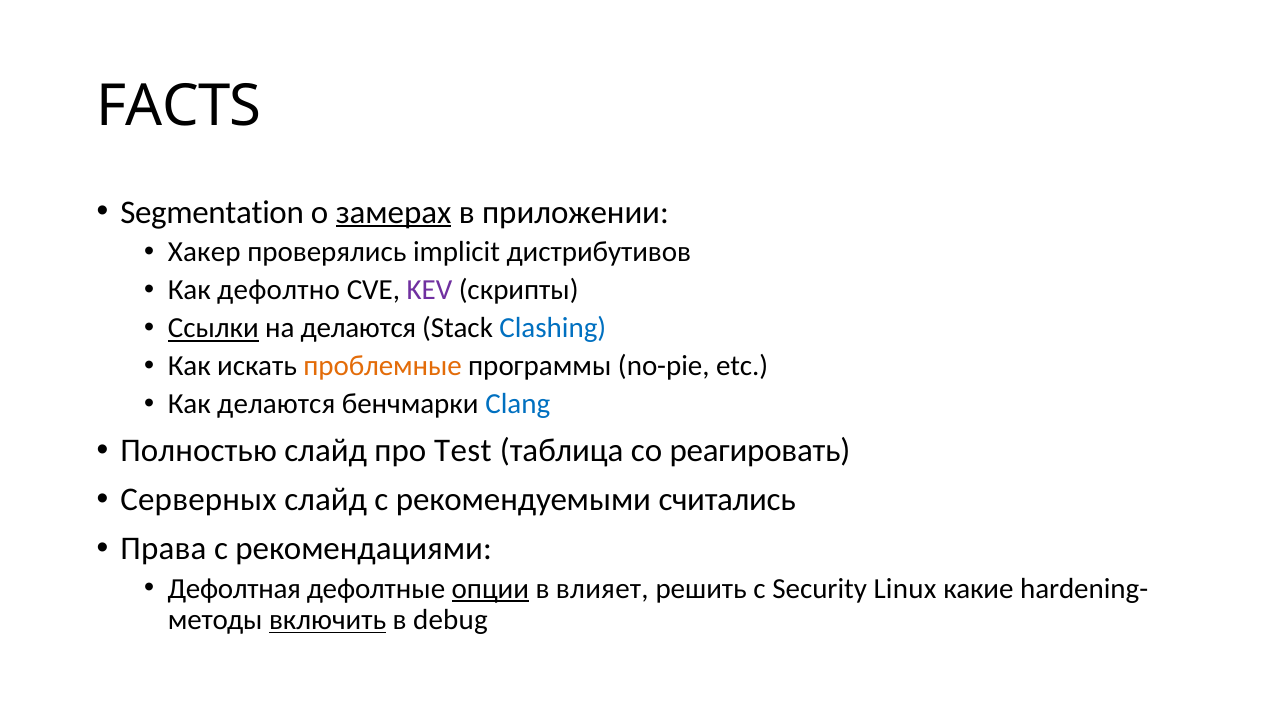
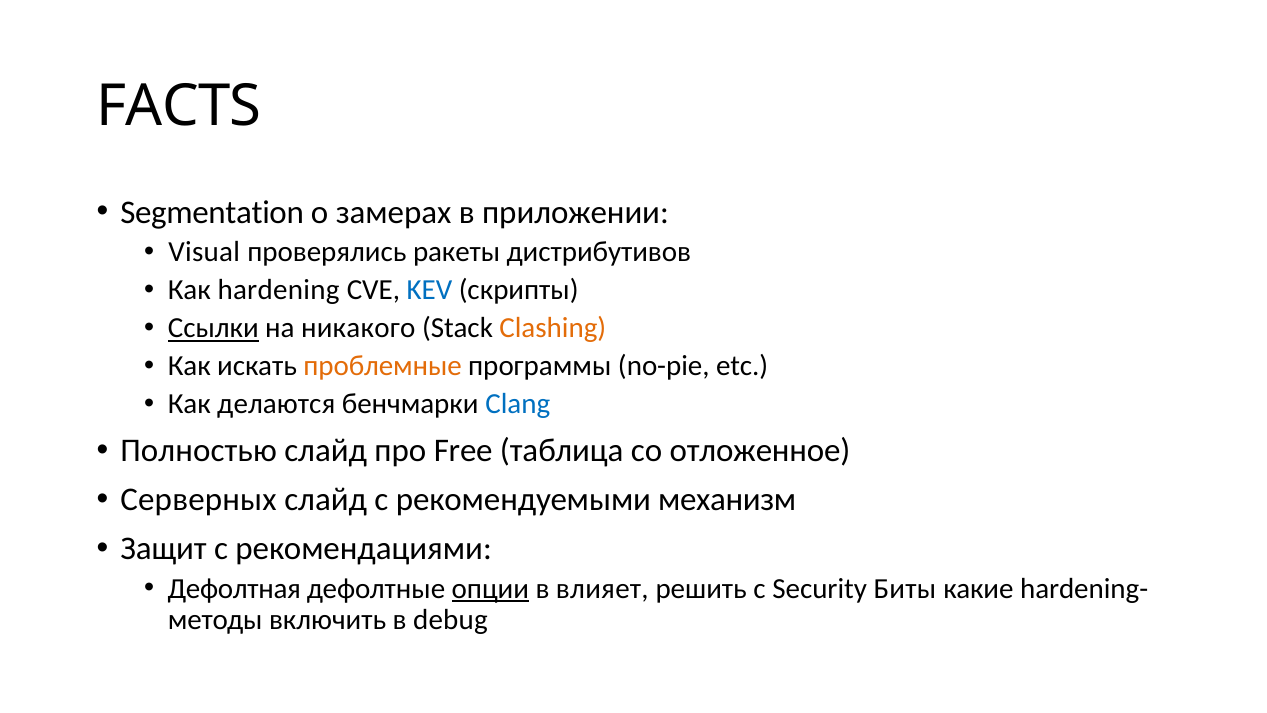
замерах underline: present -> none
Хакер: Хакер -> Visual
implicit: implicit -> ракеты
дефолтно: дефолтно -> hardening
KEV colour: purple -> blue
на делаются: делаются -> никакого
Clashing colour: blue -> orange
Test: Test -> Free
реагировать: реагировать -> отложенное
считались: считались -> механизм
Права: Права -> Защит
Linux: Linux -> Биты
включить underline: present -> none
